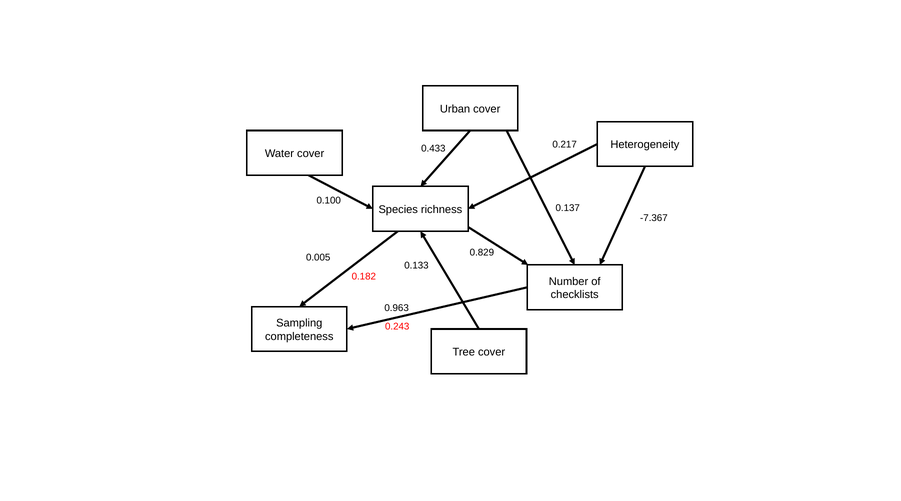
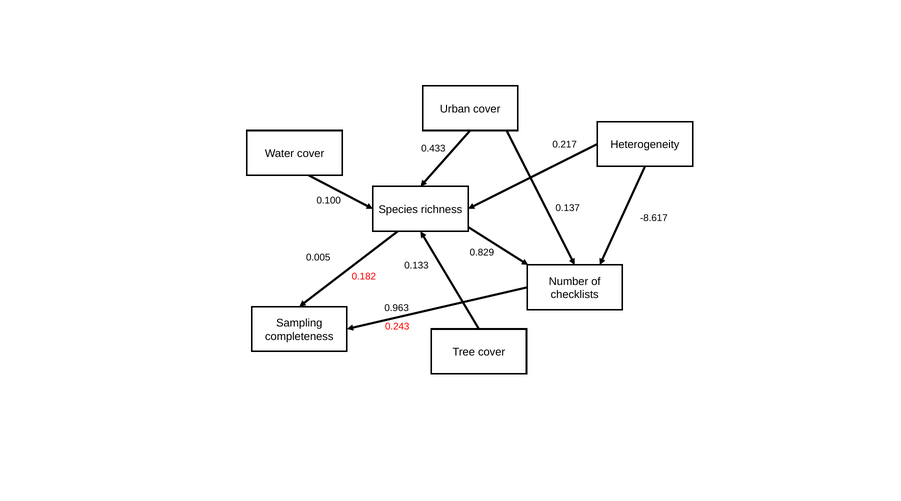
-7.367: -7.367 -> -8.617
